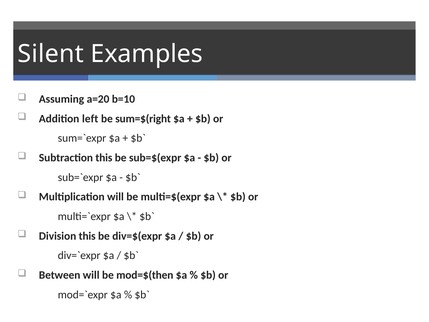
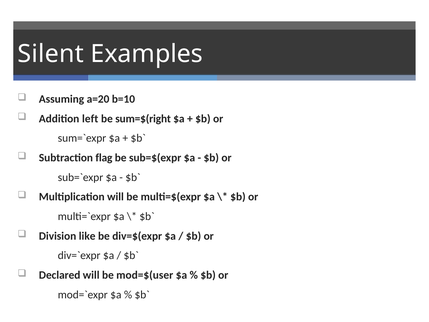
Subtraction this: this -> flag
Division this: this -> like
Between: Between -> Declared
mod=$(then: mod=$(then -> mod=$(user
